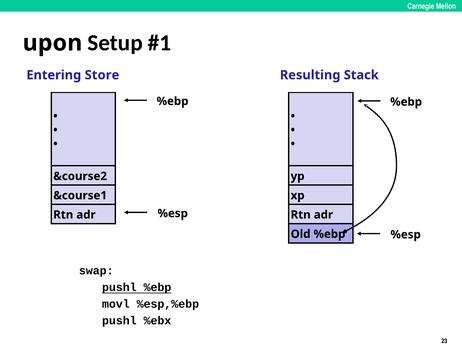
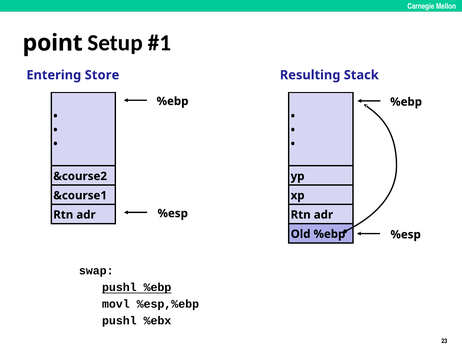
upon: upon -> point
